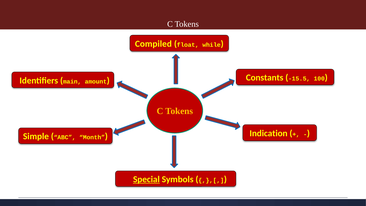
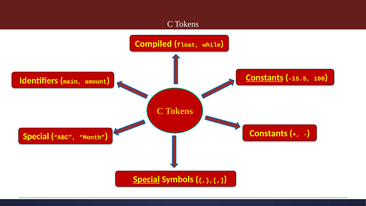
Constants at (265, 78) underline: none -> present
Indication at (269, 133): Indication -> Constants
Simple at (36, 136): Simple -> Special
